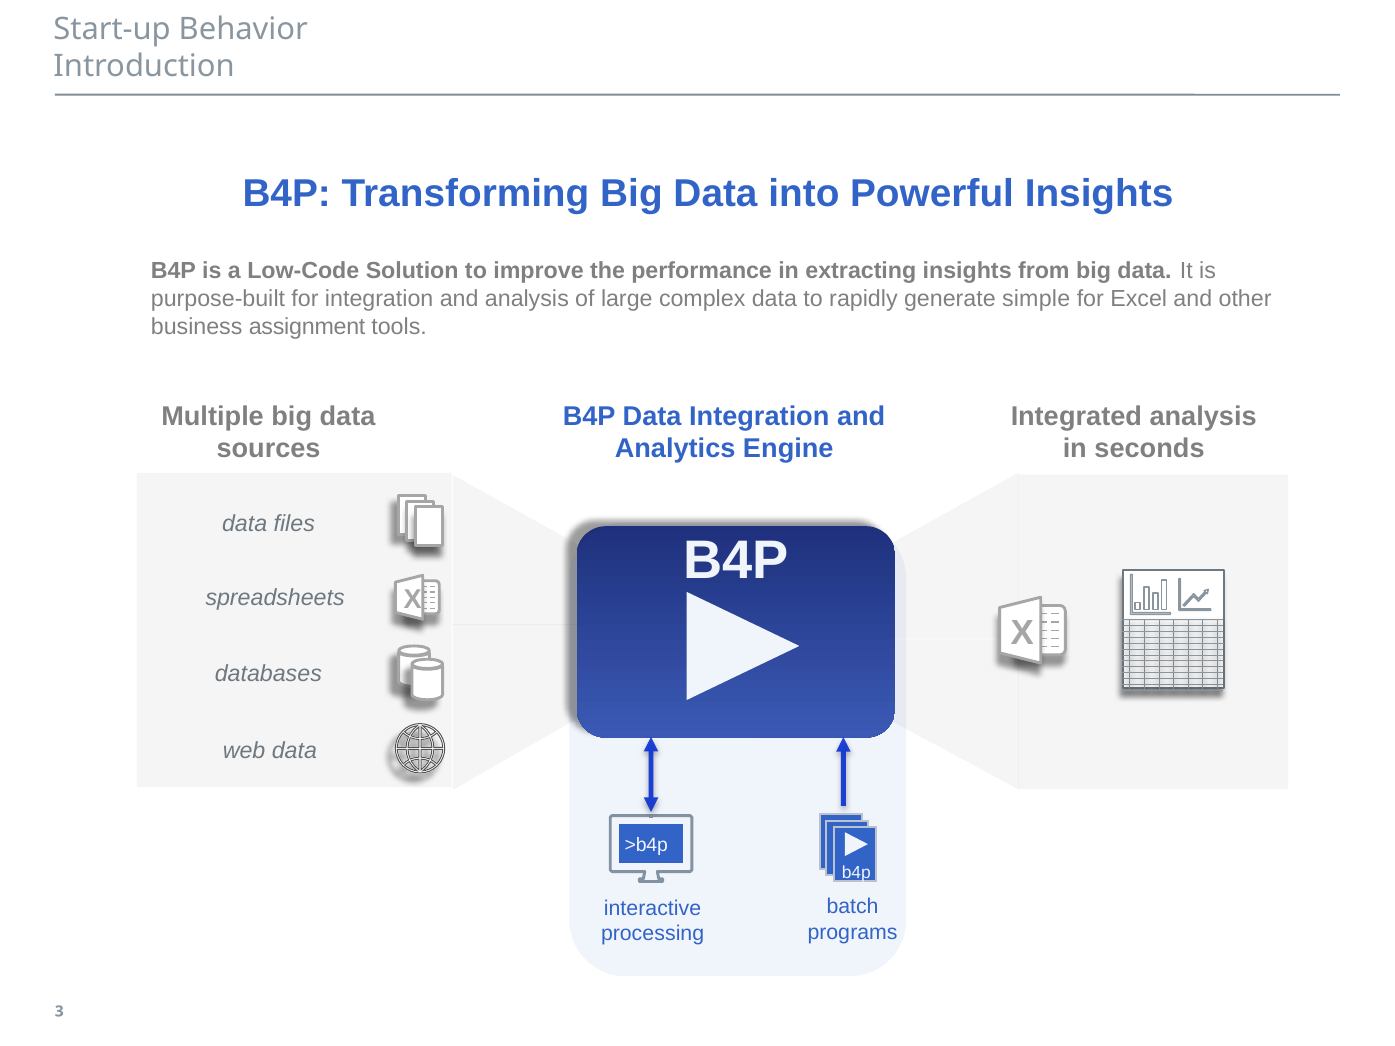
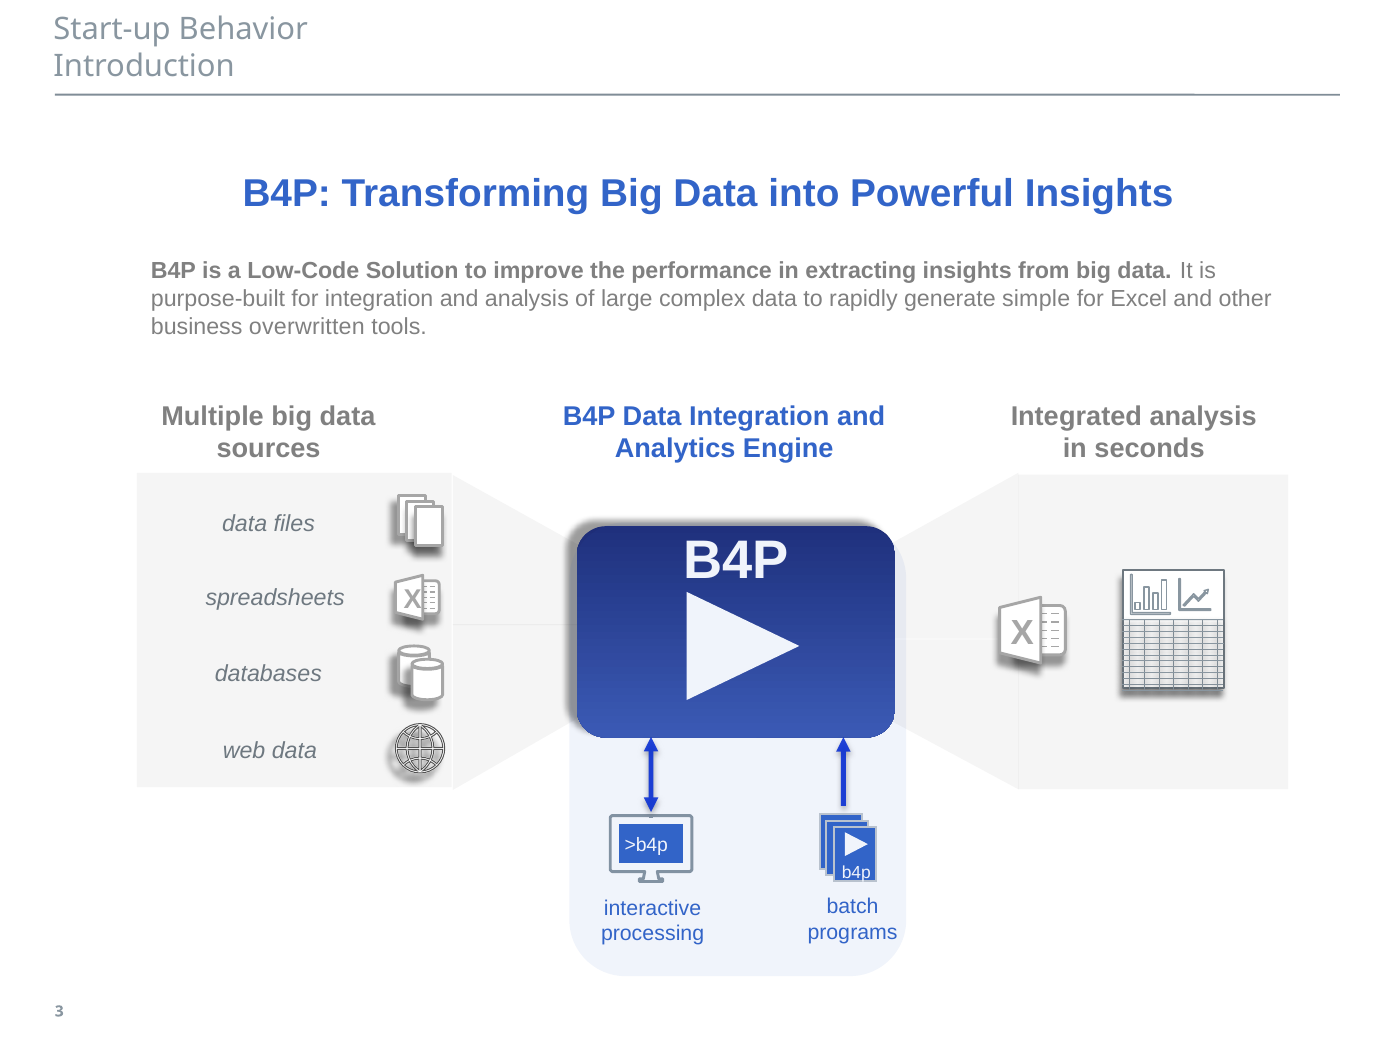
assignment: assignment -> overwritten
